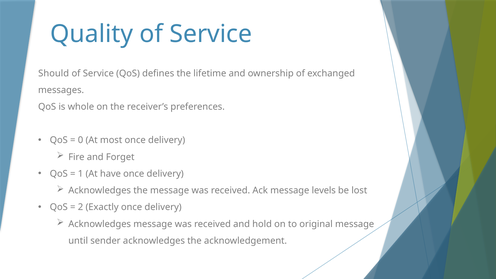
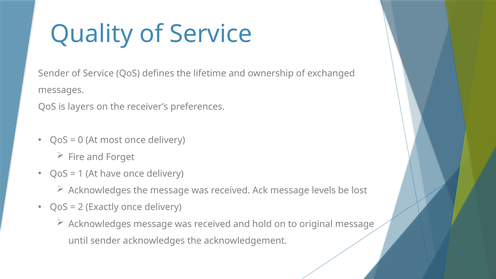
Should at (54, 73): Should -> Sender
whole: whole -> layers
